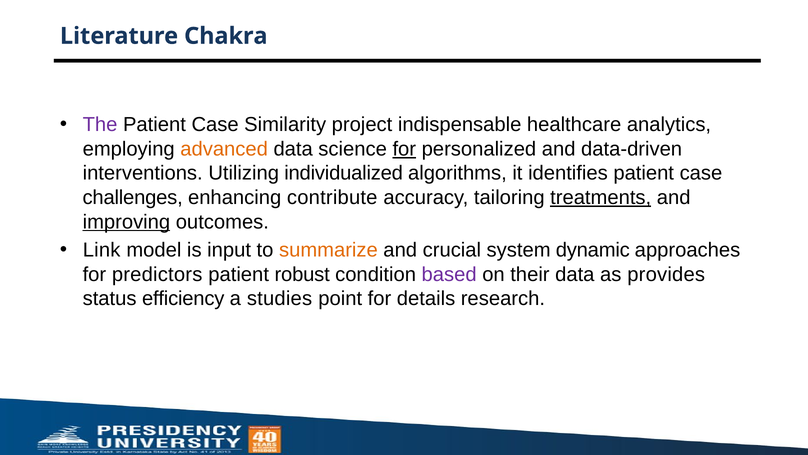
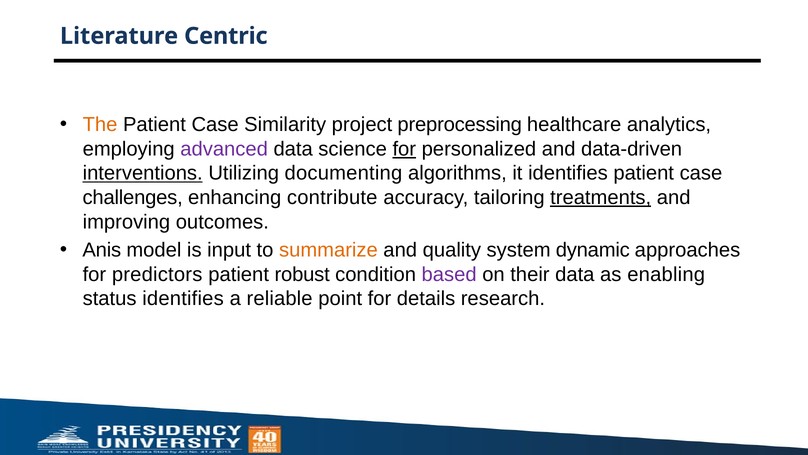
Chakra: Chakra -> Centric
The colour: purple -> orange
indispensable: indispensable -> preprocessing
advanced colour: orange -> purple
interventions underline: none -> present
individualized: individualized -> documenting
improving underline: present -> none
Link: Link -> Anis
crucial: crucial -> quality
provides: provides -> enabling
status efficiency: efficiency -> identifies
studies: studies -> reliable
